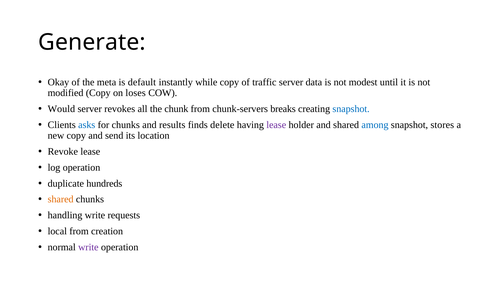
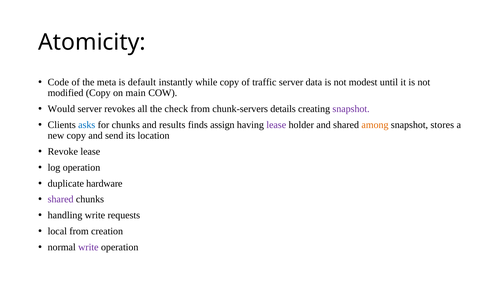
Generate: Generate -> Atomicity
Okay: Okay -> Code
loses: loses -> main
chunk: chunk -> check
breaks: breaks -> details
snapshot at (351, 109) colour: blue -> purple
delete: delete -> assign
among colour: blue -> orange
hundreds: hundreds -> hardware
shared at (61, 200) colour: orange -> purple
